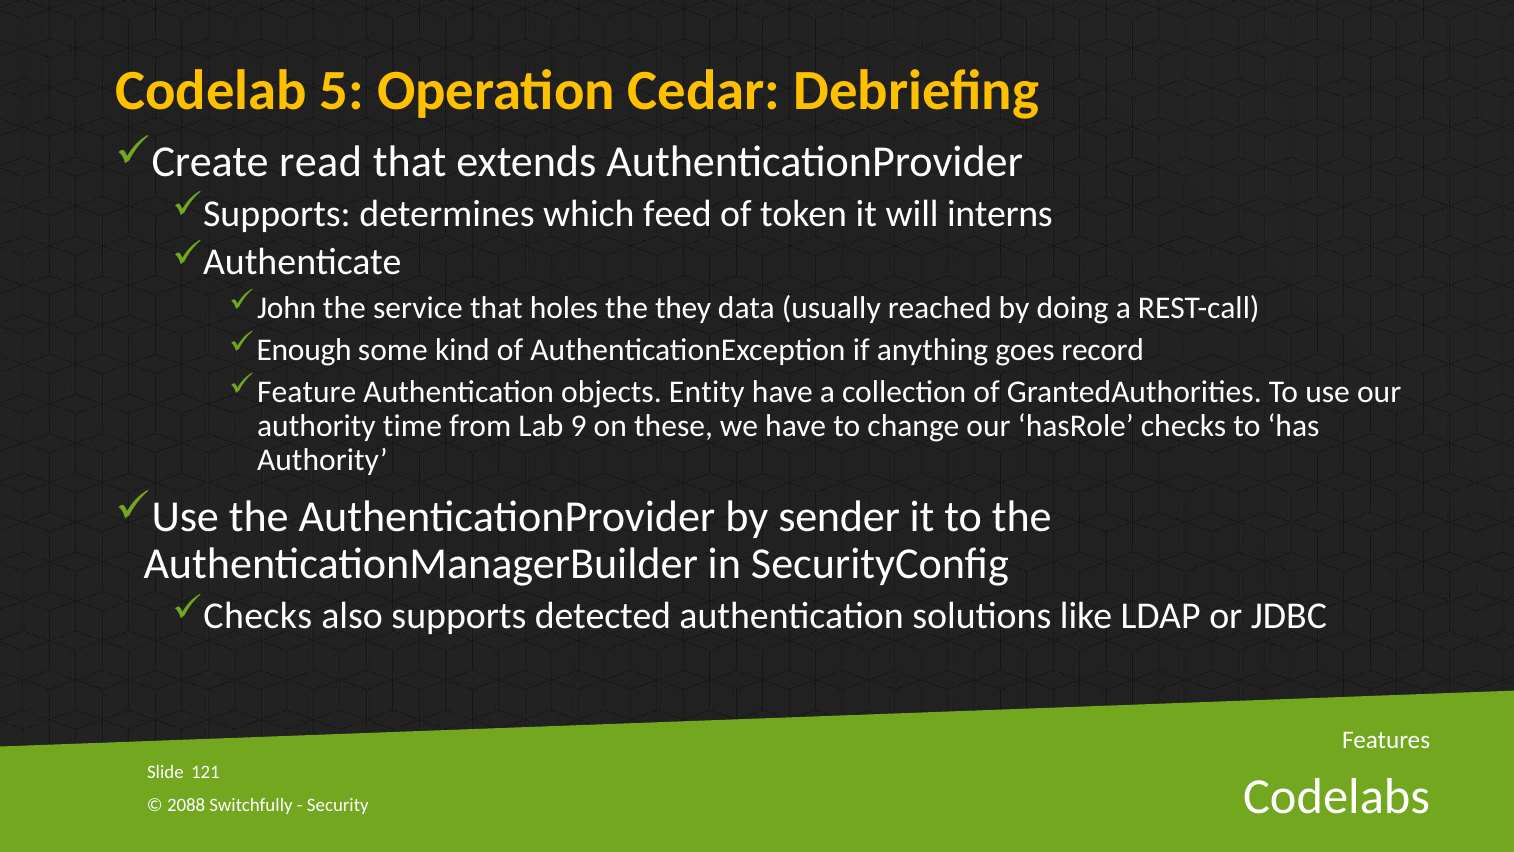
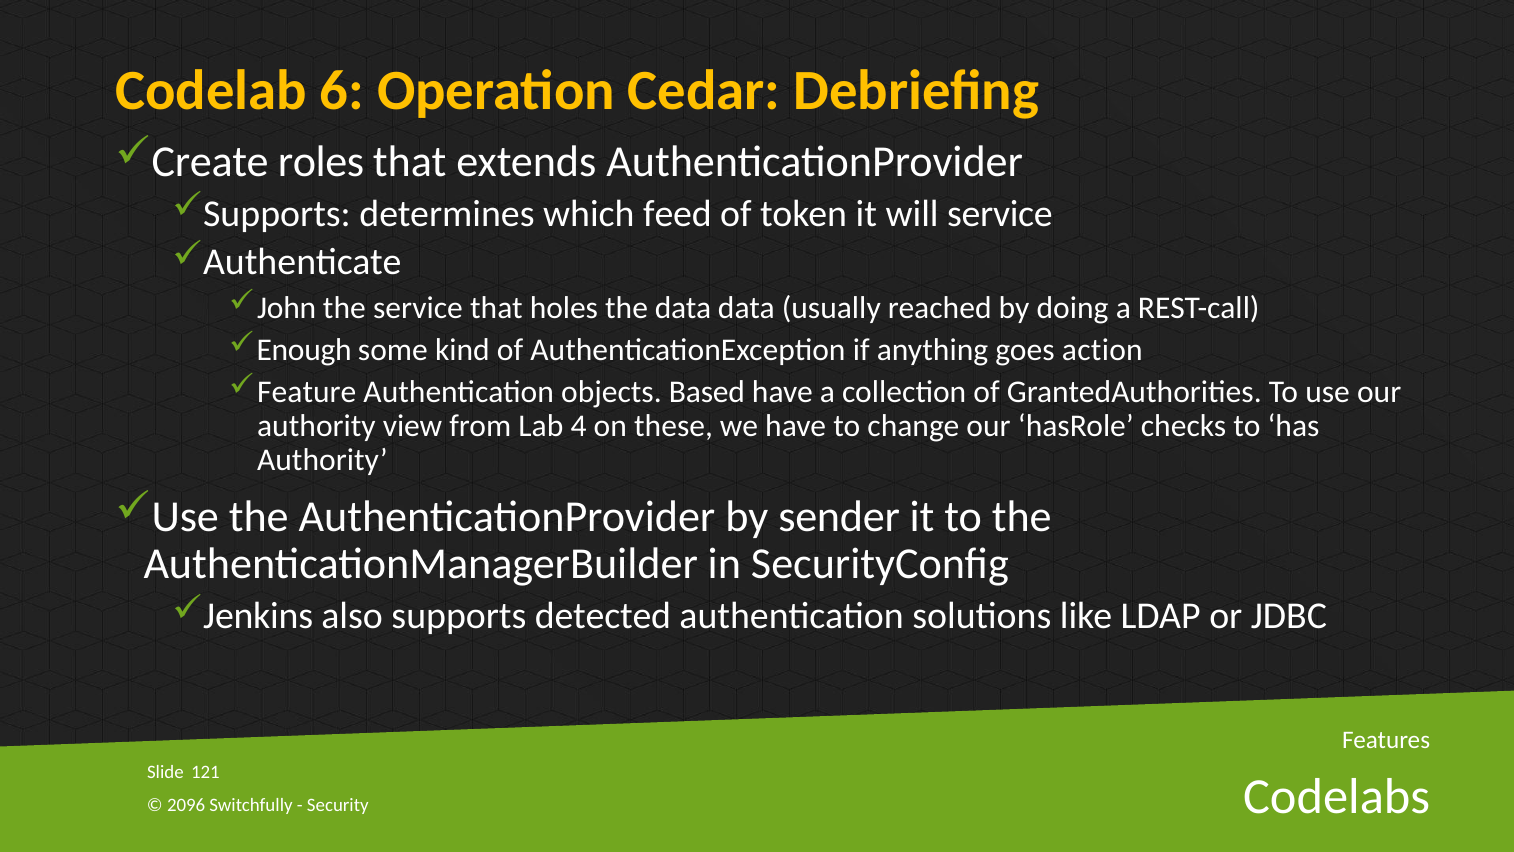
5: 5 -> 6
read: read -> roles
will interns: interns -> service
the they: they -> data
record: record -> action
Entity: Entity -> Based
time: time -> view
9: 9 -> 4
Checks at (258, 616): Checks -> Jenkins
2088: 2088 -> 2096
